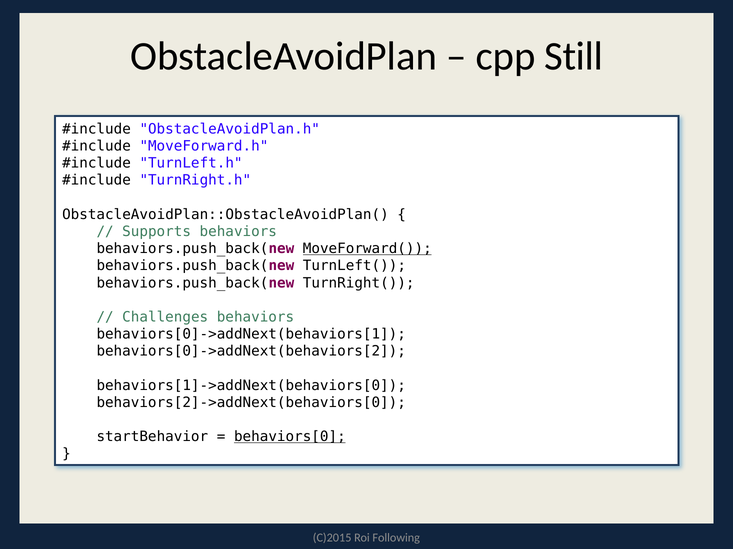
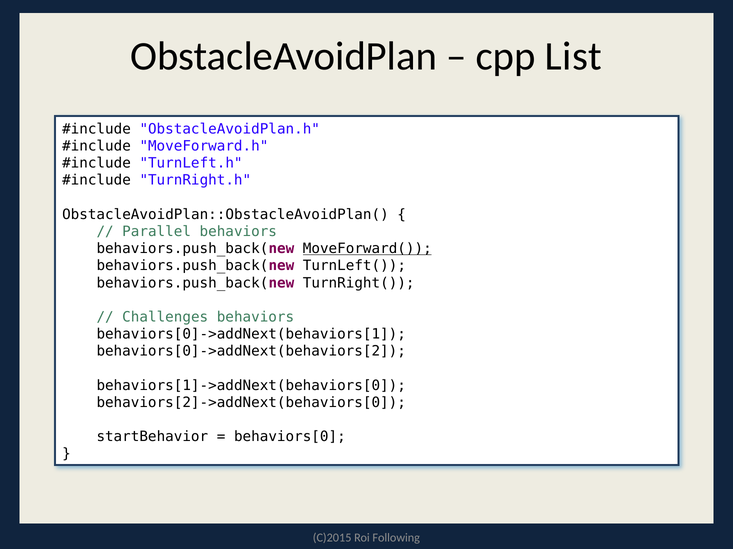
Still: Still -> List
Supports: Supports -> Parallel
behaviors[0 underline: present -> none
